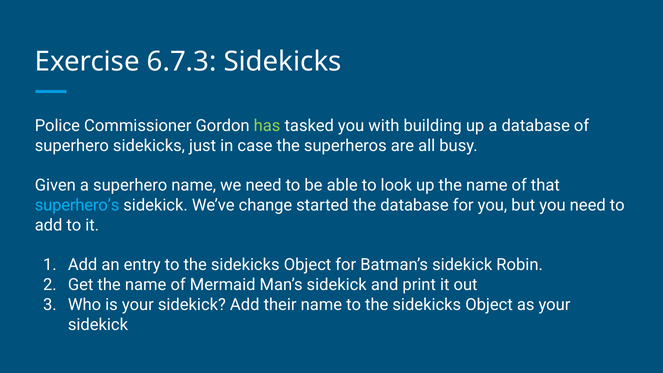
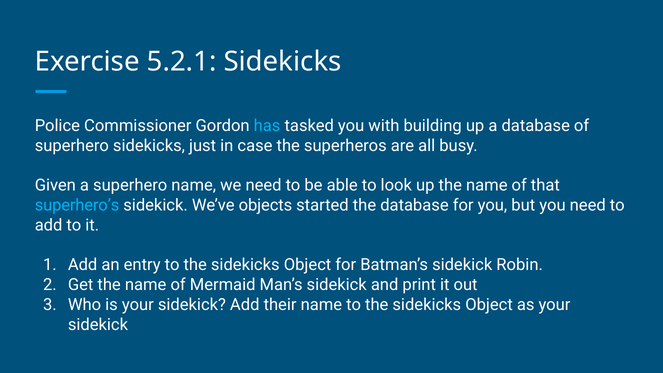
6.7.3: 6.7.3 -> 5.2.1
has colour: light green -> light blue
change: change -> objects
